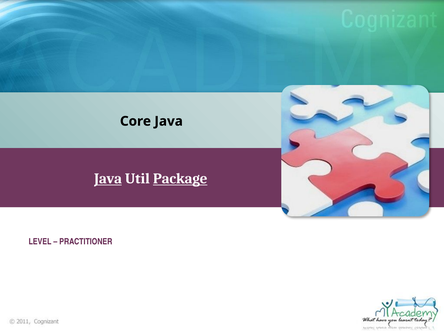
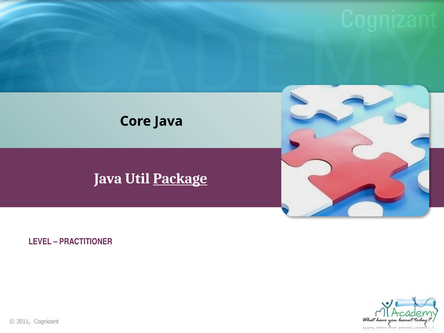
Java at (108, 179) underline: present -> none
